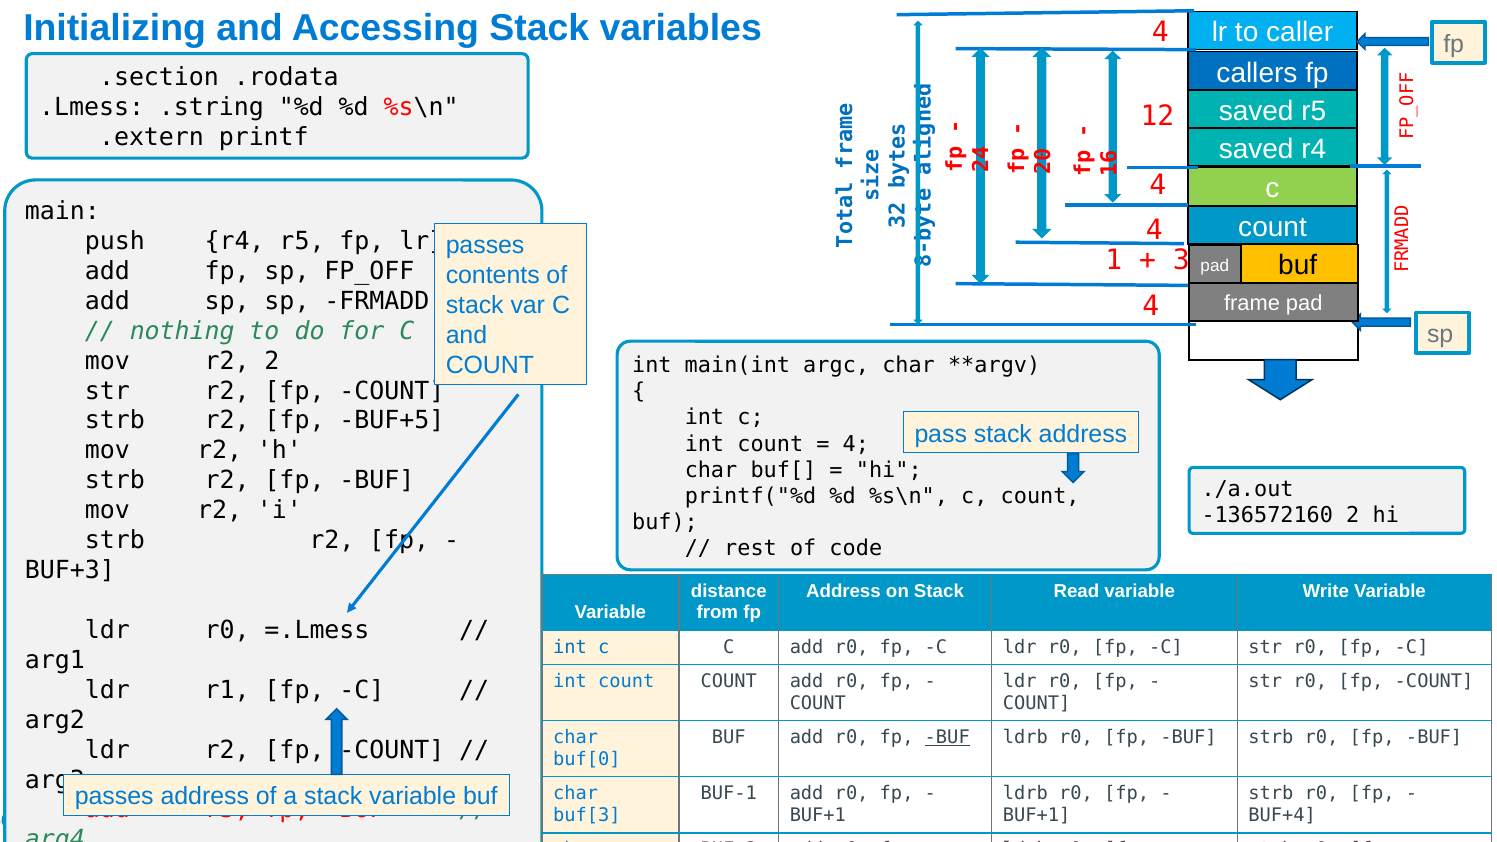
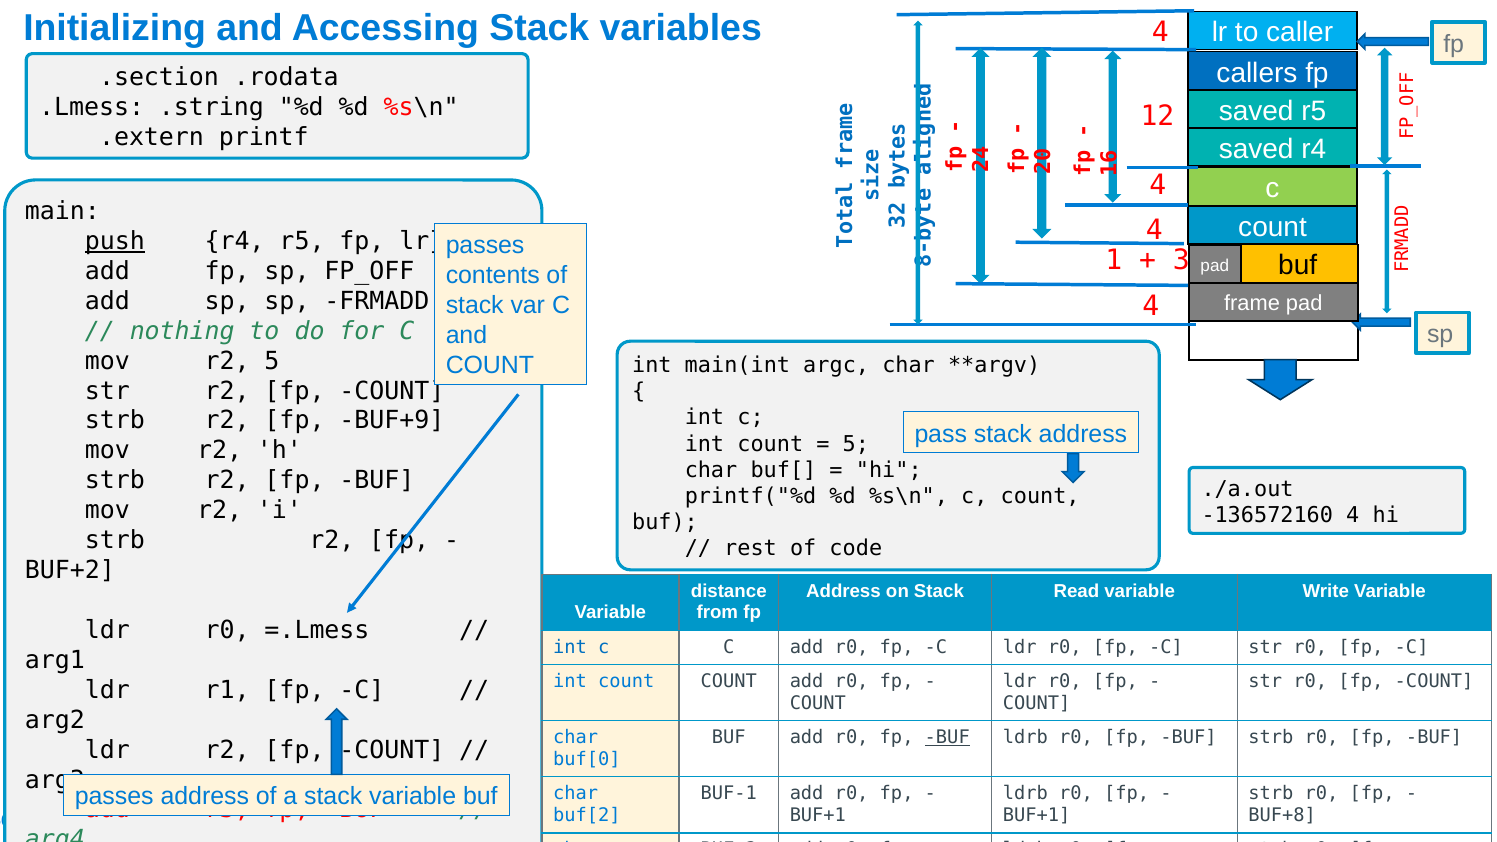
push underline: none -> present
r2 2: 2 -> 5
BUF+5: BUF+5 -> BUF+9
4 at (856, 444): 4 -> 5
-136572160 2: 2 -> 4
BUF+3 at (70, 570): BUF+3 -> BUF+2
buf[3 at (587, 816): buf[3 -> buf[2
BUF+4: BUF+4 -> BUF+8
